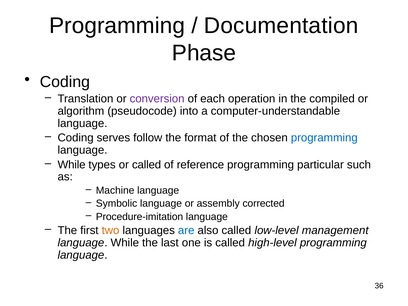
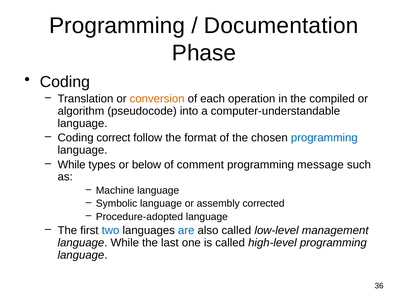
conversion colour: purple -> orange
serves: serves -> correct
or called: called -> below
reference: reference -> comment
particular: particular -> message
Procedure-imitation: Procedure-imitation -> Procedure-adopted
two colour: orange -> blue
